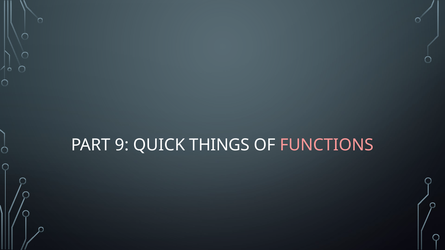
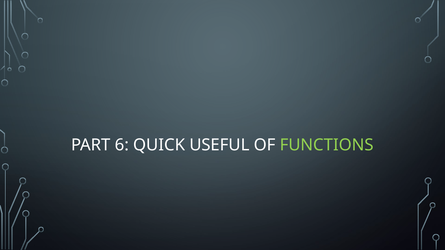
9: 9 -> 6
THINGS: THINGS -> USEFUL
FUNCTIONS colour: pink -> light green
